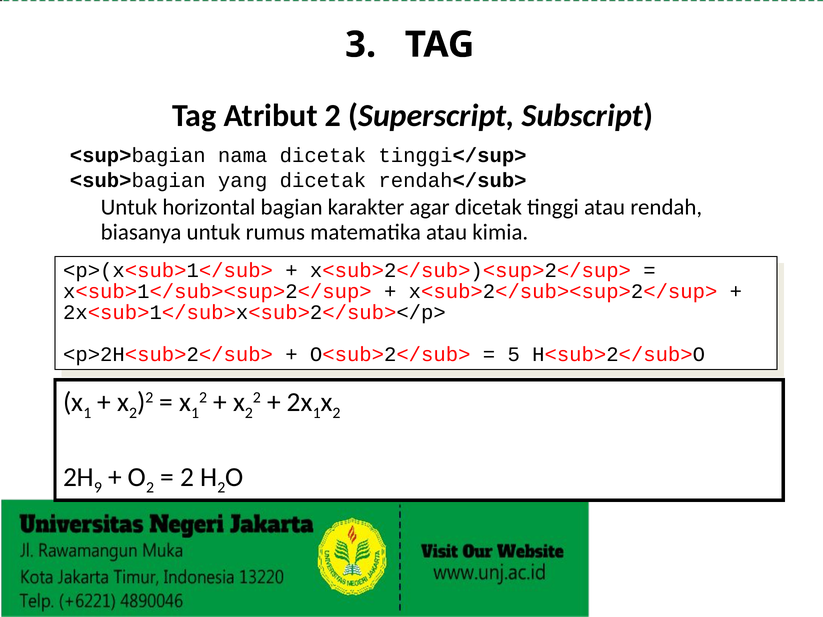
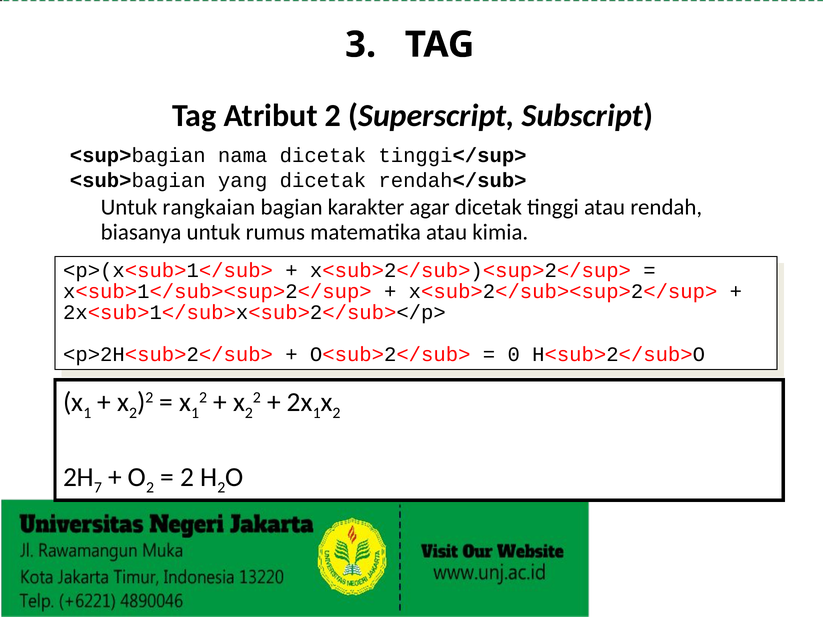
horizontal: horizontal -> rangkaian
5: 5 -> 0
9: 9 -> 7
